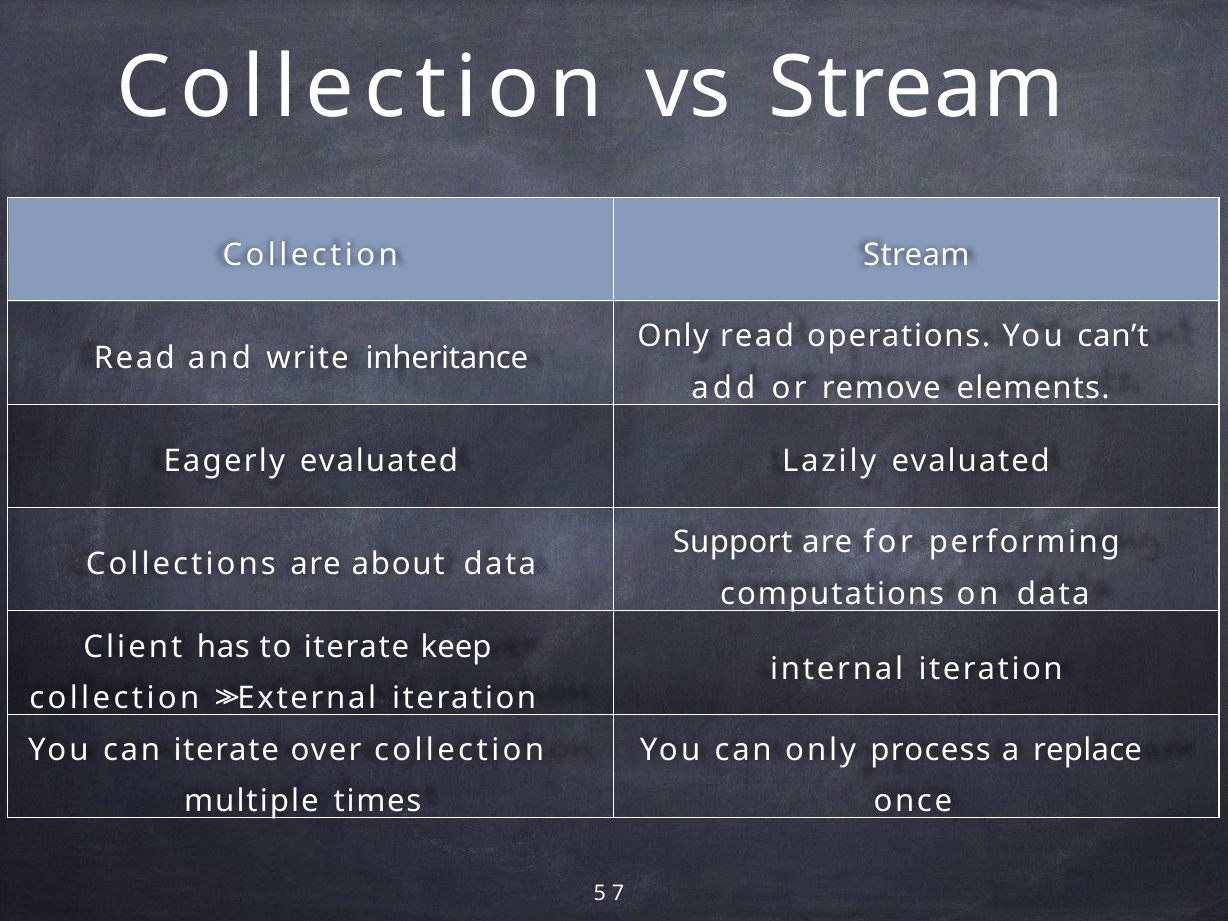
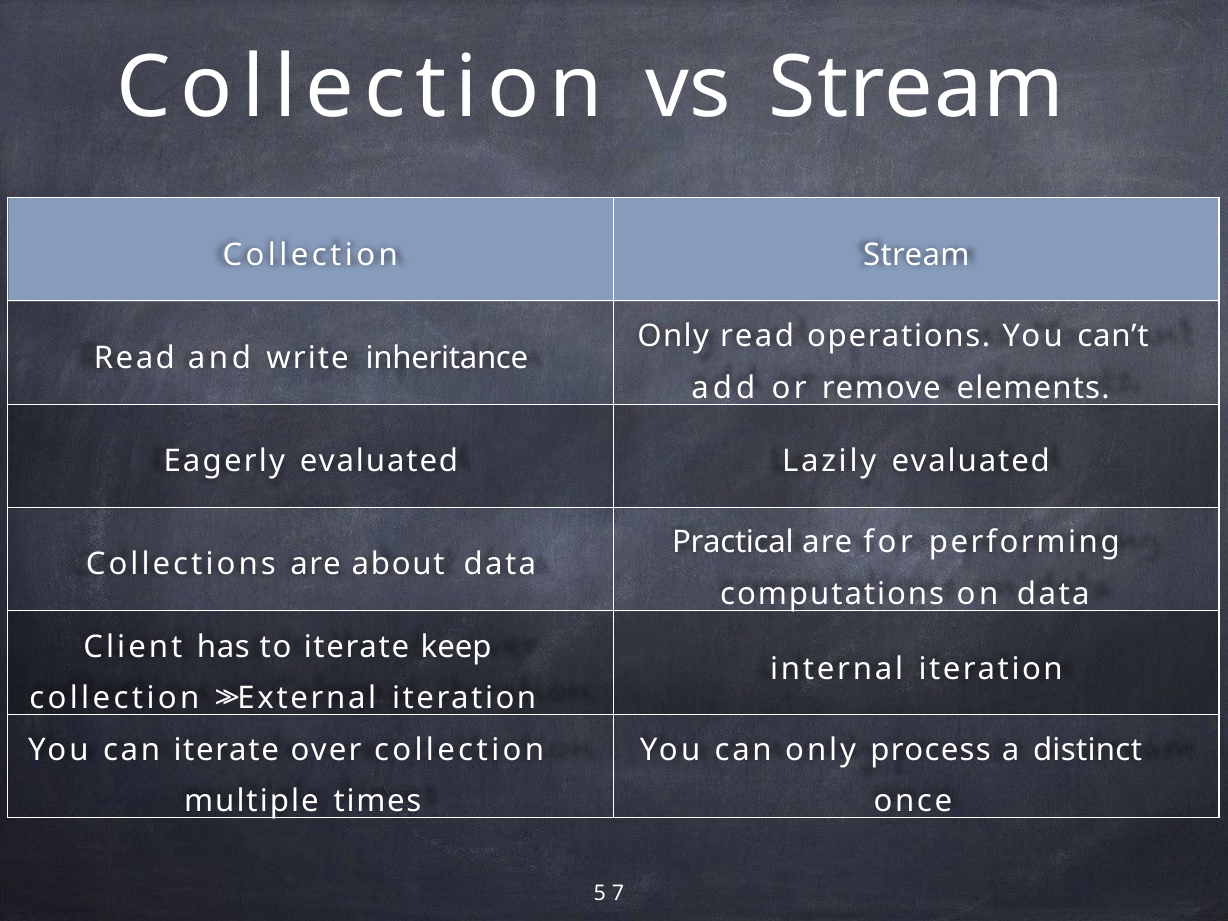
Support: Support -> Practical
replace: replace -> distinct
